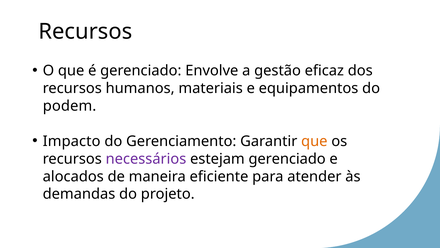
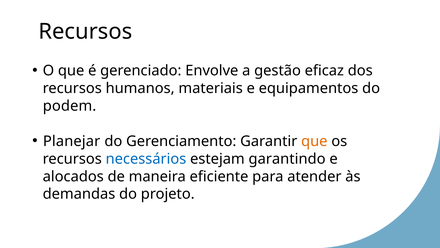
Impacto: Impacto -> Planejar
necessários colour: purple -> blue
estejam gerenciado: gerenciado -> garantindo
